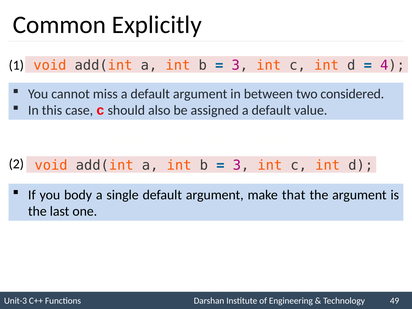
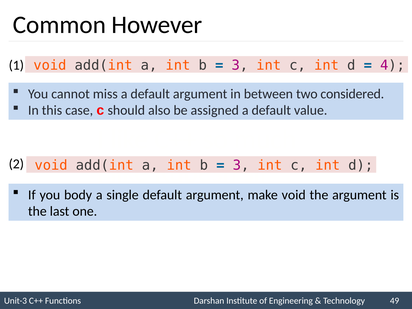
Explicitly: Explicitly -> However
make that: that -> void
